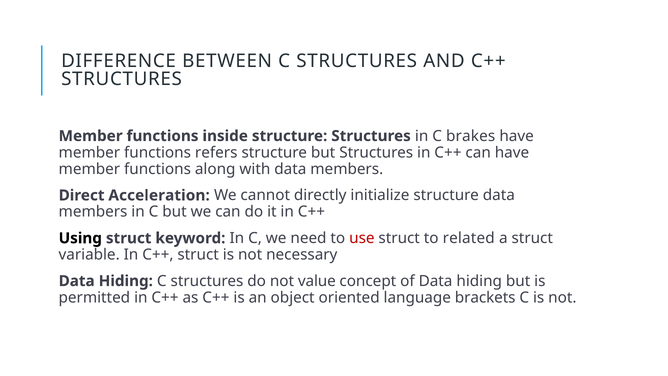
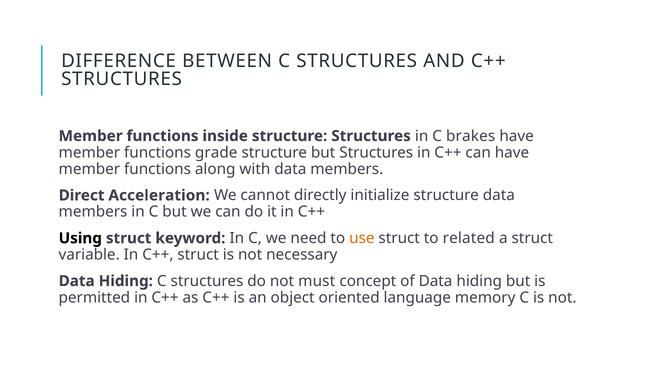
refers: refers -> grade
use colour: red -> orange
value: value -> must
brackets: brackets -> memory
